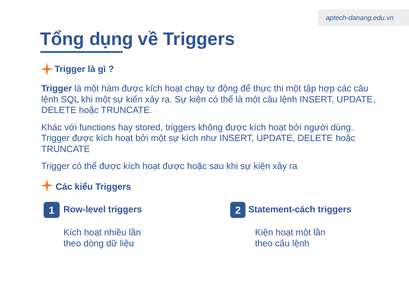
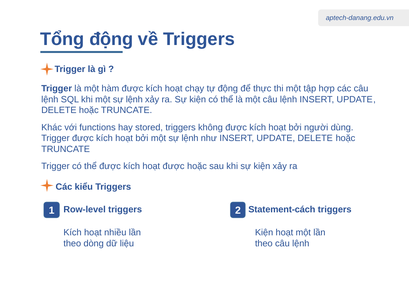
Tổng dụng: dụng -> động
khi một sự kiến: kiến -> lệnh
bởi một sự kích: kích -> lệnh
